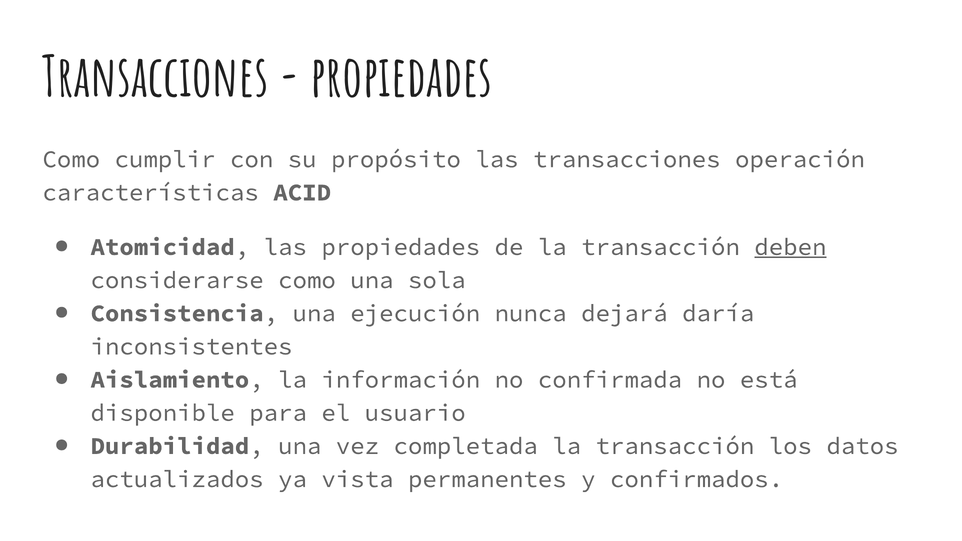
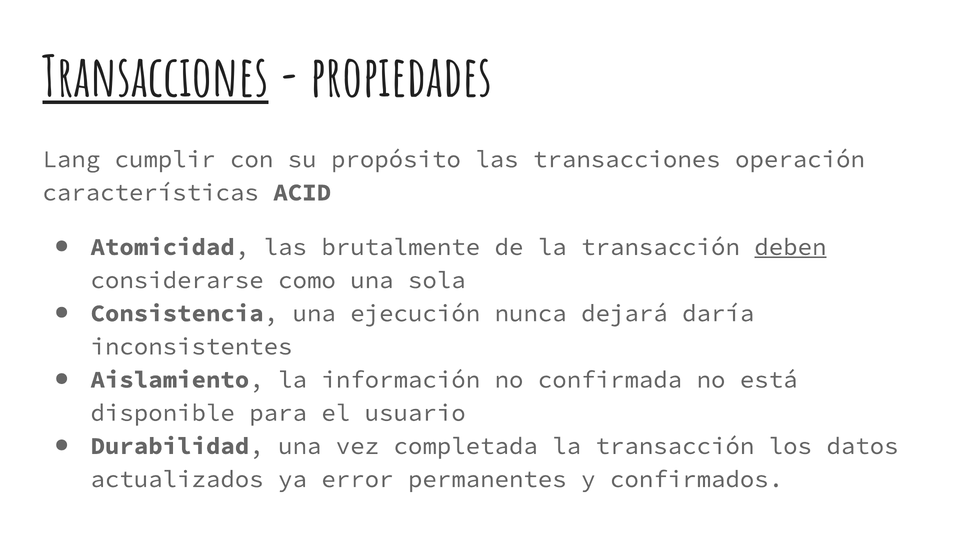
Transacciones at (155, 78) underline: none -> present
Como at (71, 159): Como -> Lang
las propiedades: propiedades -> brutalmente
vista: vista -> error
